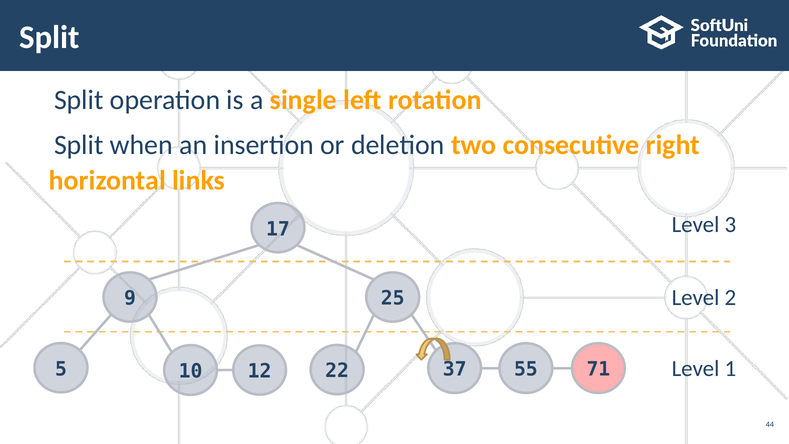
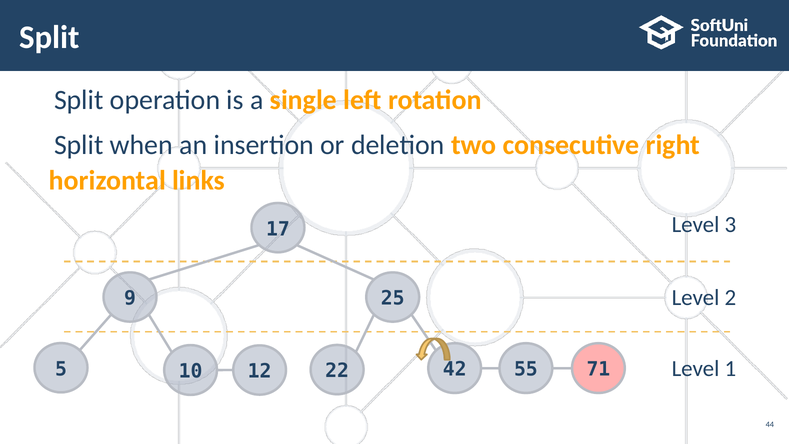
37: 37 -> 42
